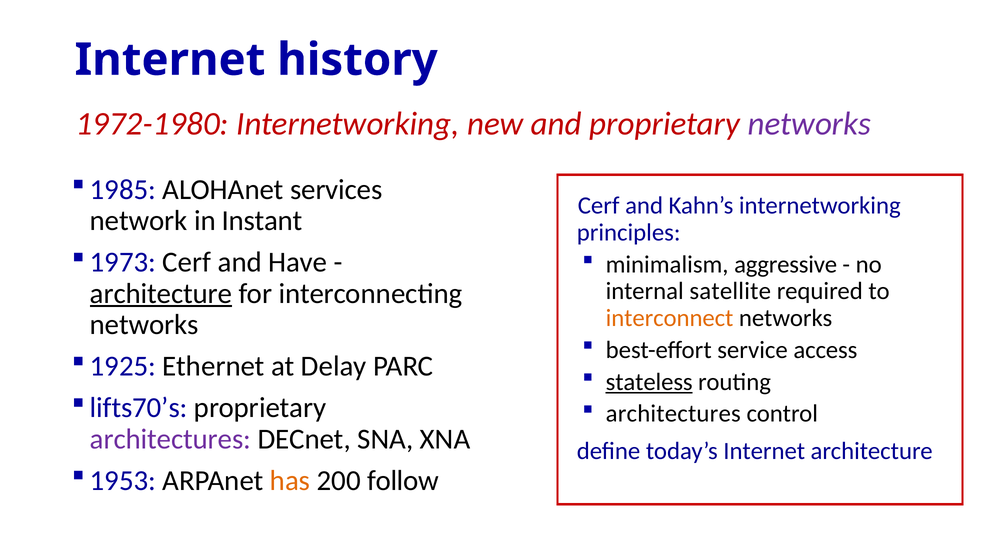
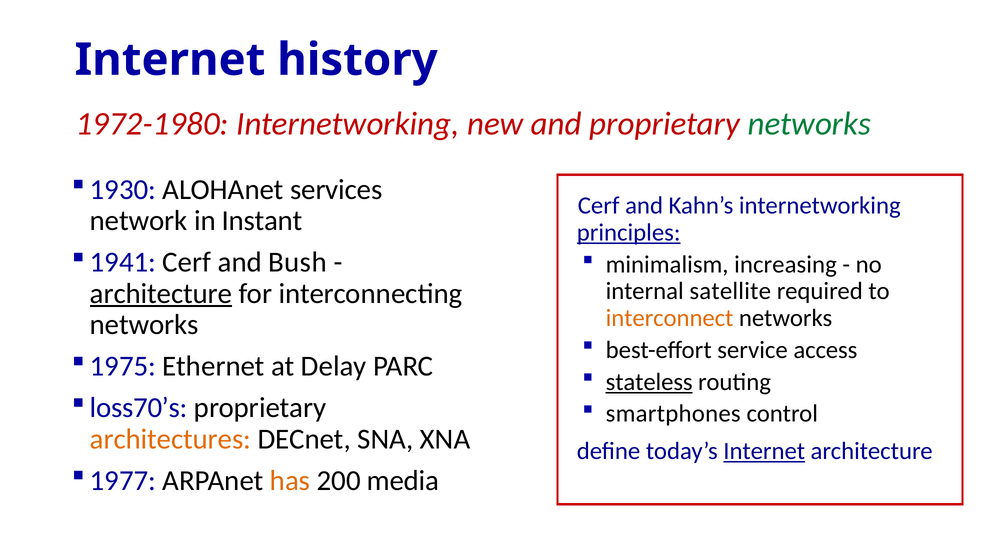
networks at (809, 124) colour: purple -> green
1985: 1985 -> 1930
principles underline: none -> present
1973: 1973 -> 1941
Have: Have -> Bush
aggressive: aggressive -> increasing
1925: 1925 -> 1975
lifts70’s: lifts70’s -> loss70’s
architectures at (673, 414): architectures -> smartphones
architectures at (171, 439) colour: purple -> orange
Internet at (764, 451) underline: none -> present
1953: 1953 -> 1977
follow: follow -> media
